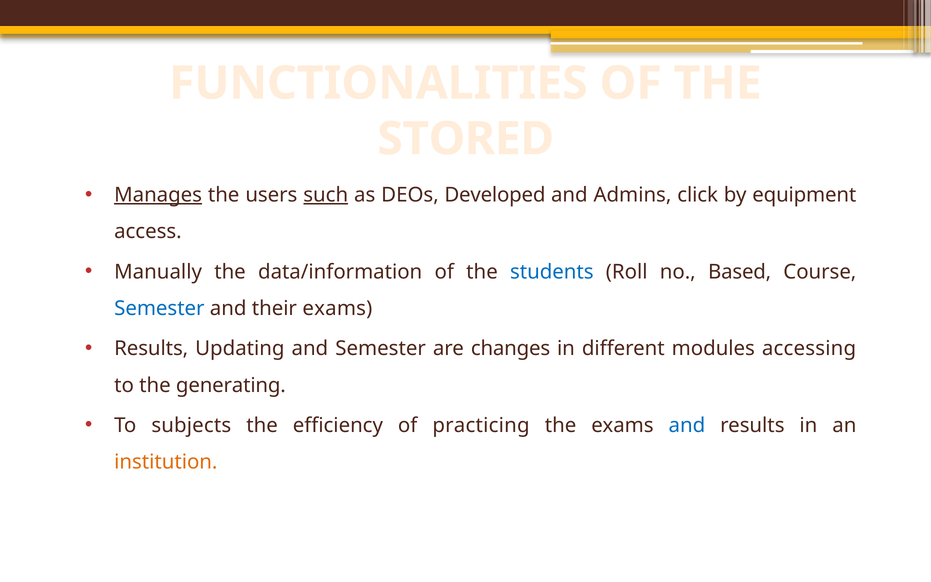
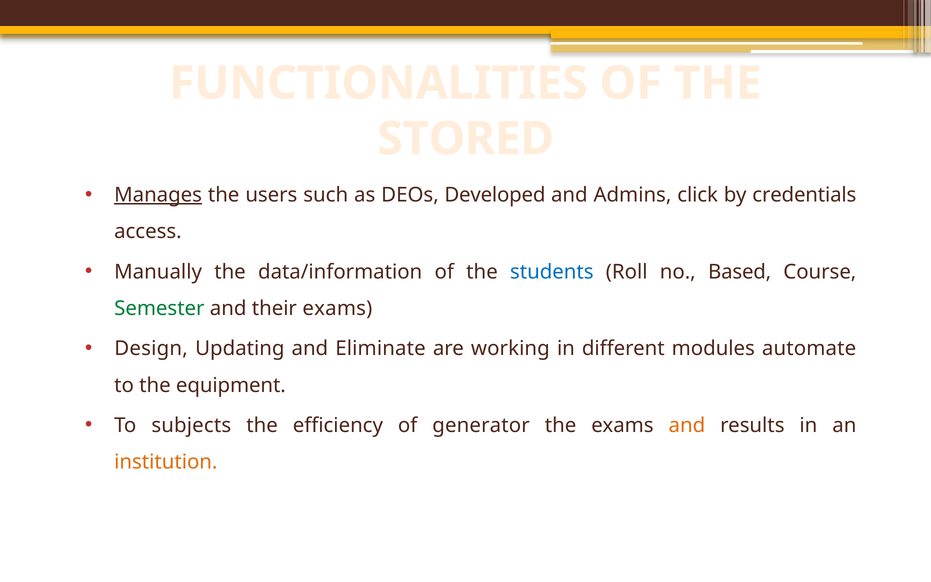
such underline: present -> none
equipment: equipment -> credentials
Semester at (159, 308) colour: blue -> green
Results at (151, 348): Results -> Design
and Semester: Semester -> Eliminate
changes: changes -> working
accessing: accessing -> automate
generating: generating -> equipment
practicing: practicing -> generator
and at (687, 425) colour: blue -> orange
